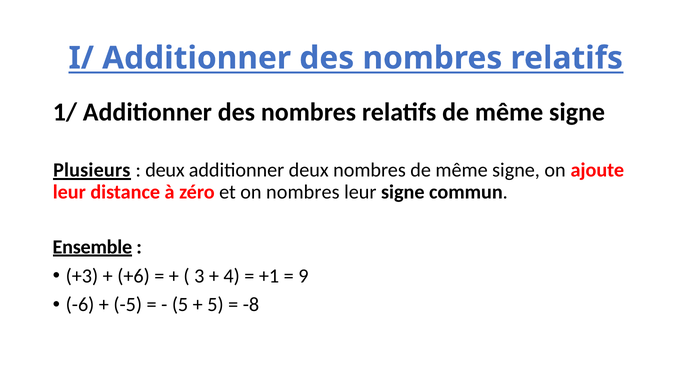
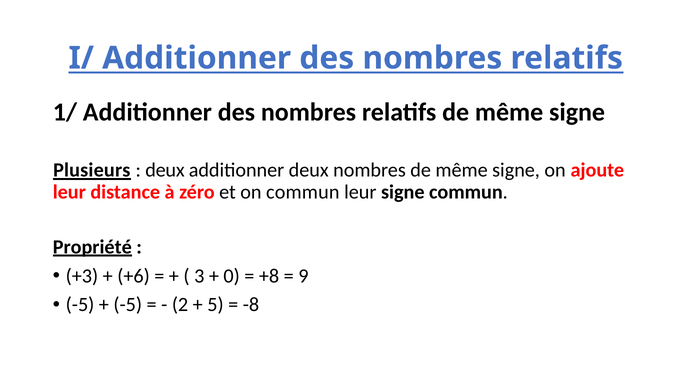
on nombres: nombres -> commun
Ensemble: Ensemble -> Propriété
4: 4 -> 0
+1: +1 -> +8
-6 at (80, 305): -6 -> -5
5 at (180, 305): 5 -> 2
